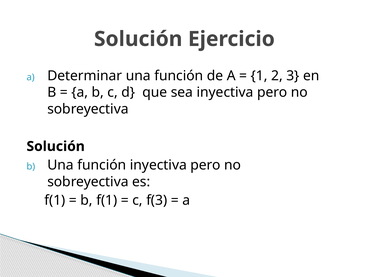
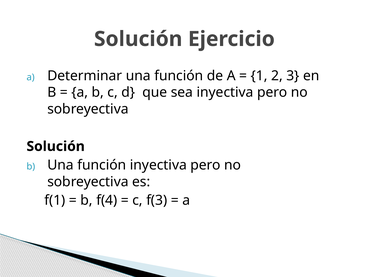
b f(1: f(1 -> f(4
